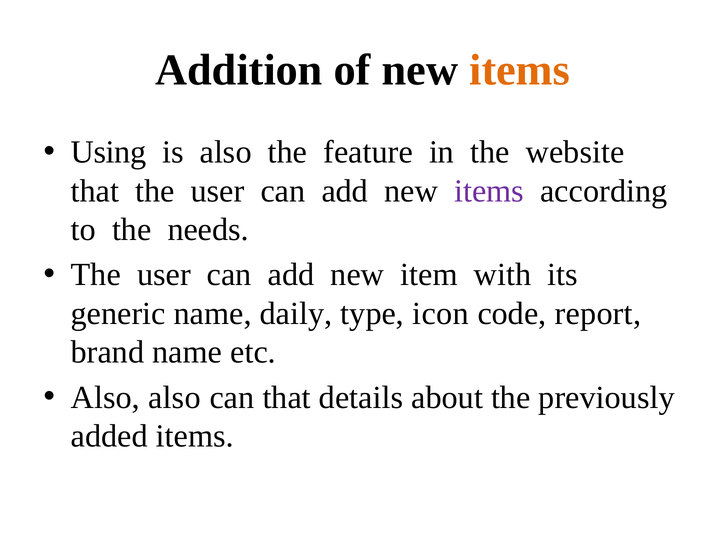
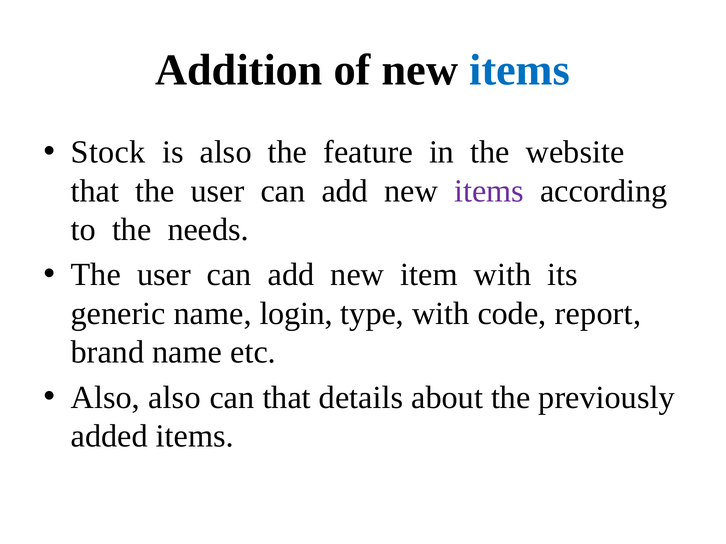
items at (520, 70) colour: orange -> blue
Using: Using -> Stock
daily: daily -> login
type icon: icon -> with
